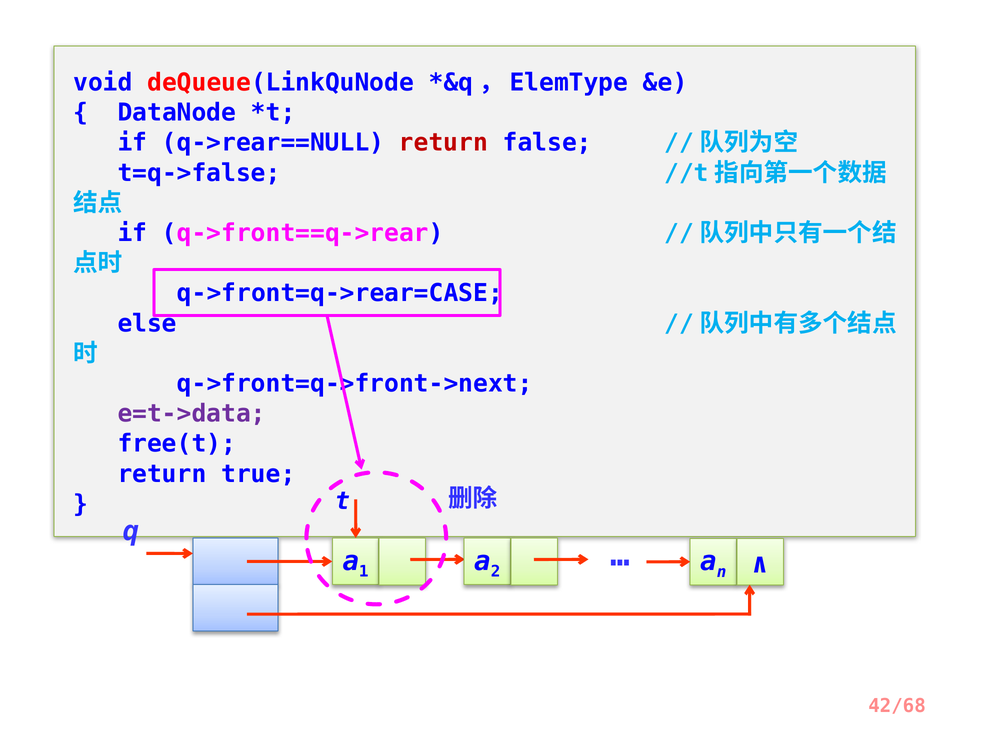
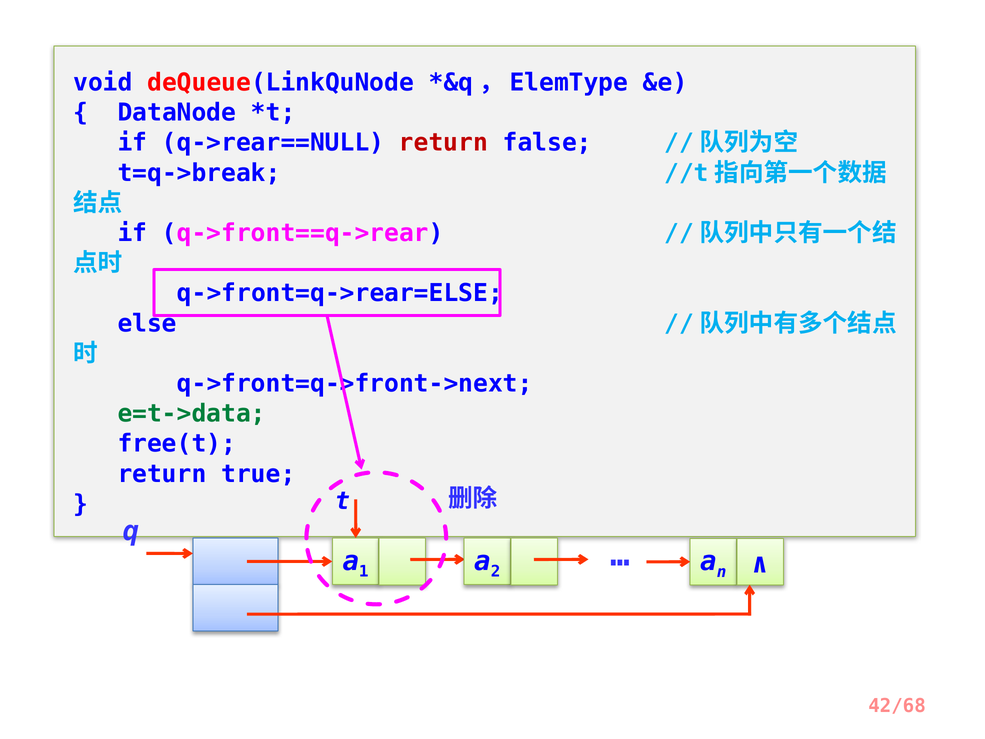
t=q->false: t=q->false -> t=q->break
q->front=q->rear=CASE: q->front=q->rear=CASE -> q->front=q->rear=ELSE
e=t->data colour: purple -> green
